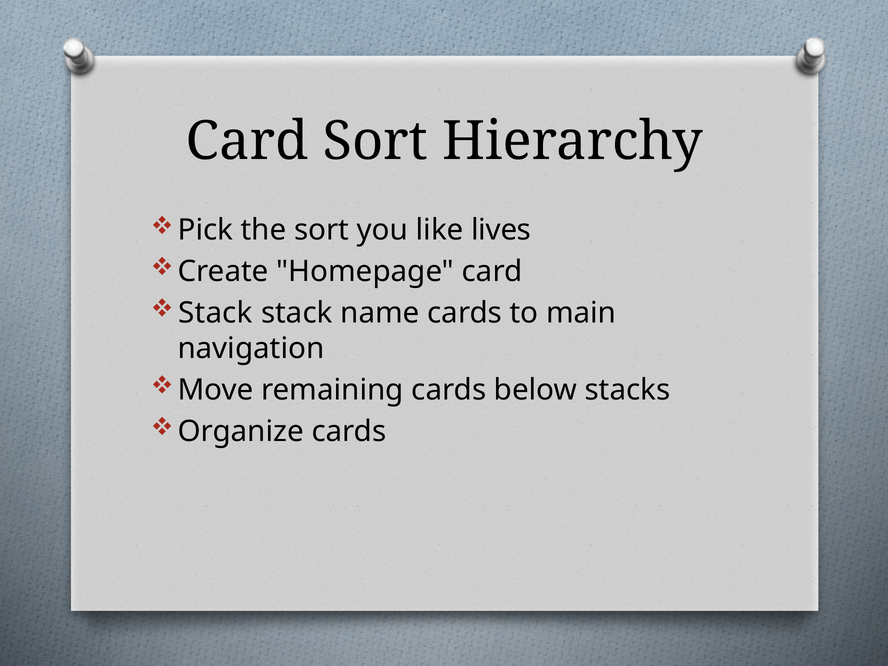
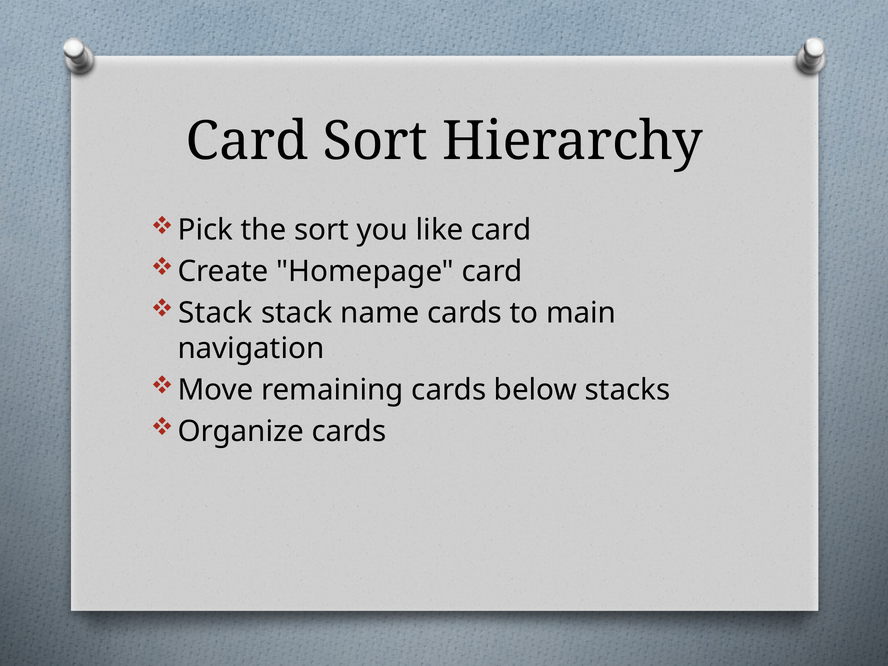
like lives: lives -> card
